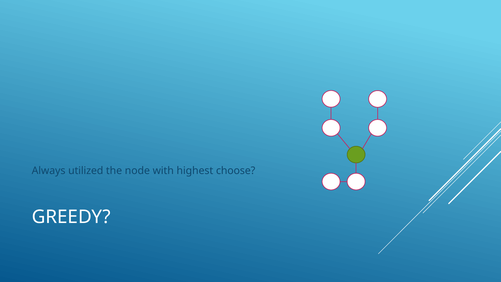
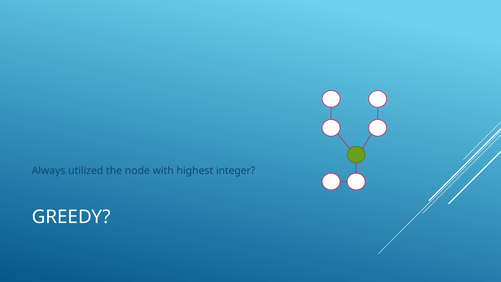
choose: choose -> integer
